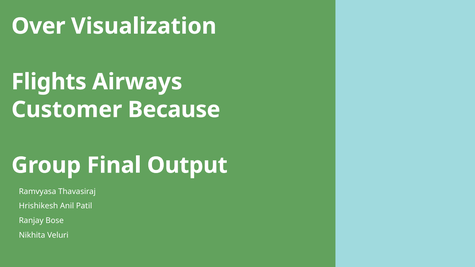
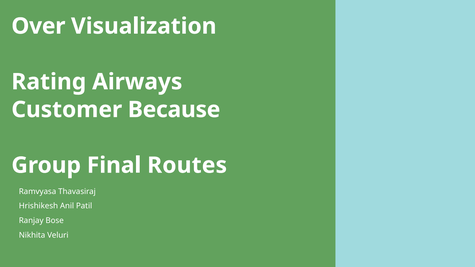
Flights: Flights -> Rating
Output: Output -> Routes
